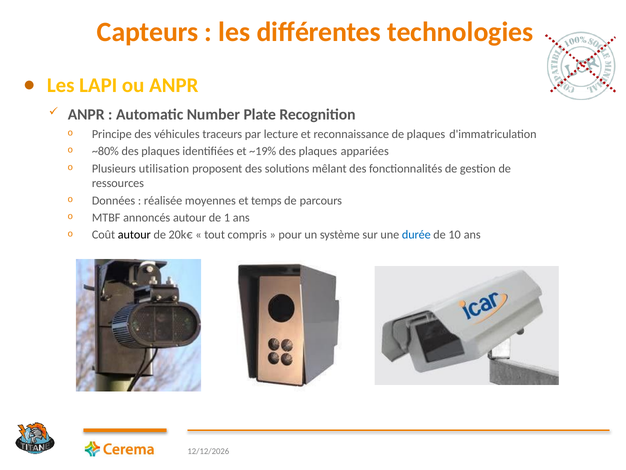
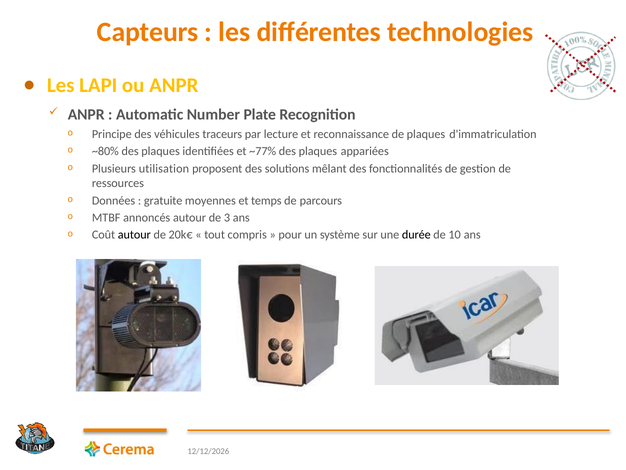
~19%: ~19% -> ~77%
réalisée: réalisée -> gratuite
1: 1 -> 3
durée colour: blue -> black
